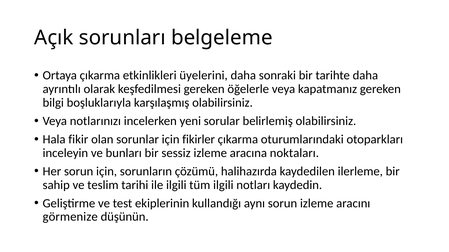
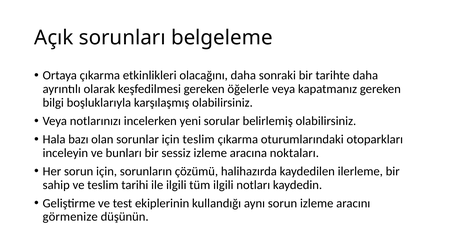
üyelerini: üyelerini -> olacağını
fikir: fikir -> bazı
için fikirler: fikirler -> teslim
